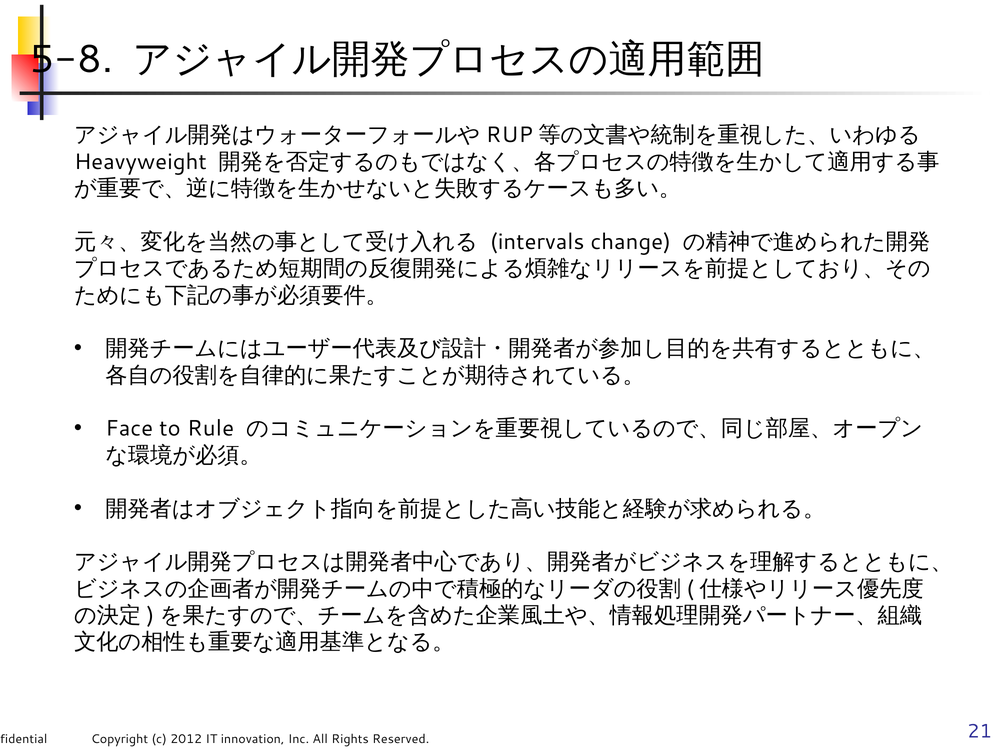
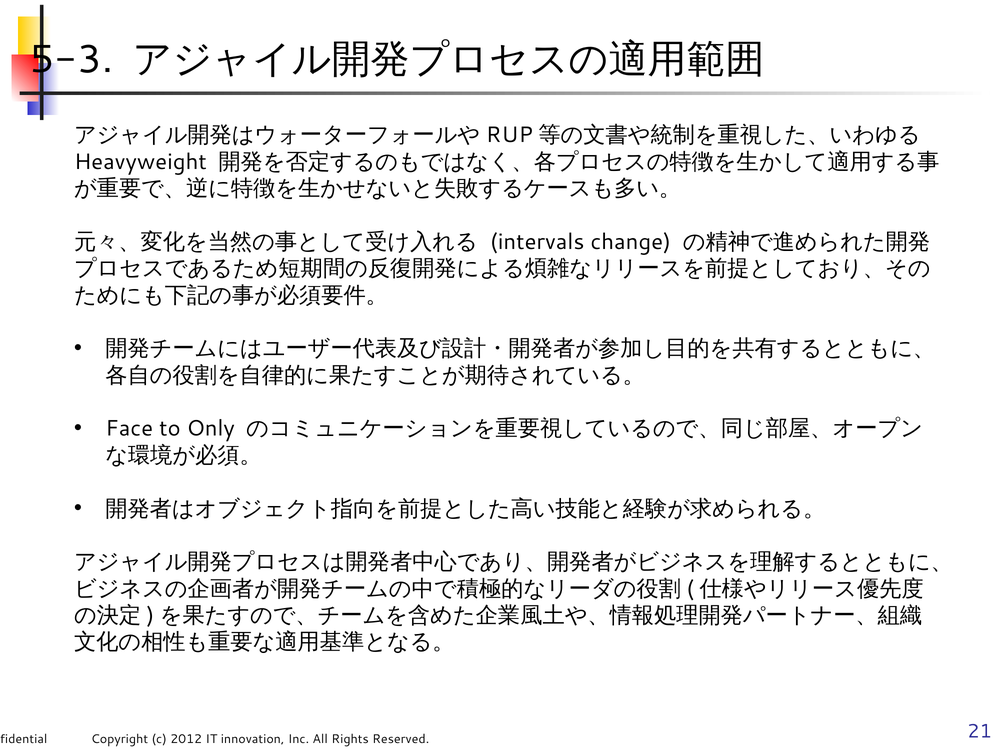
5-8: 5-8 -> 5-3
Rule: Rule -> Only
